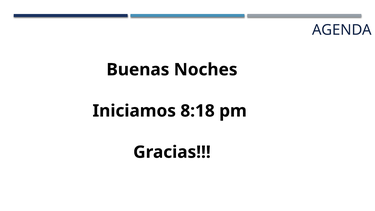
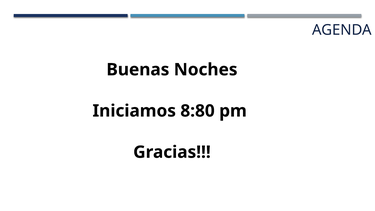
8:18: 8:18 -> 8:80
